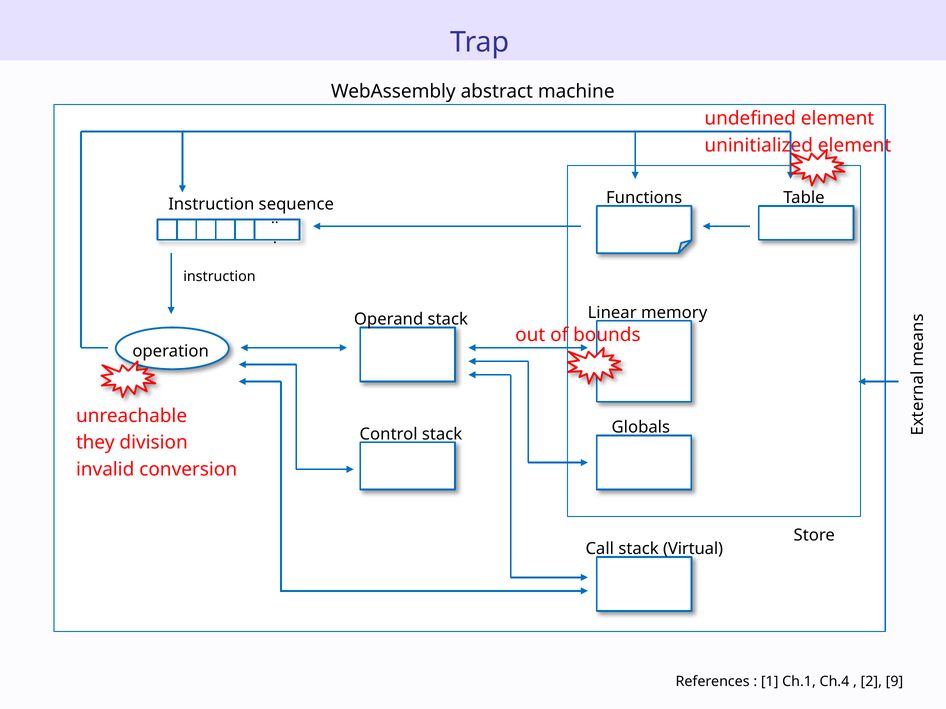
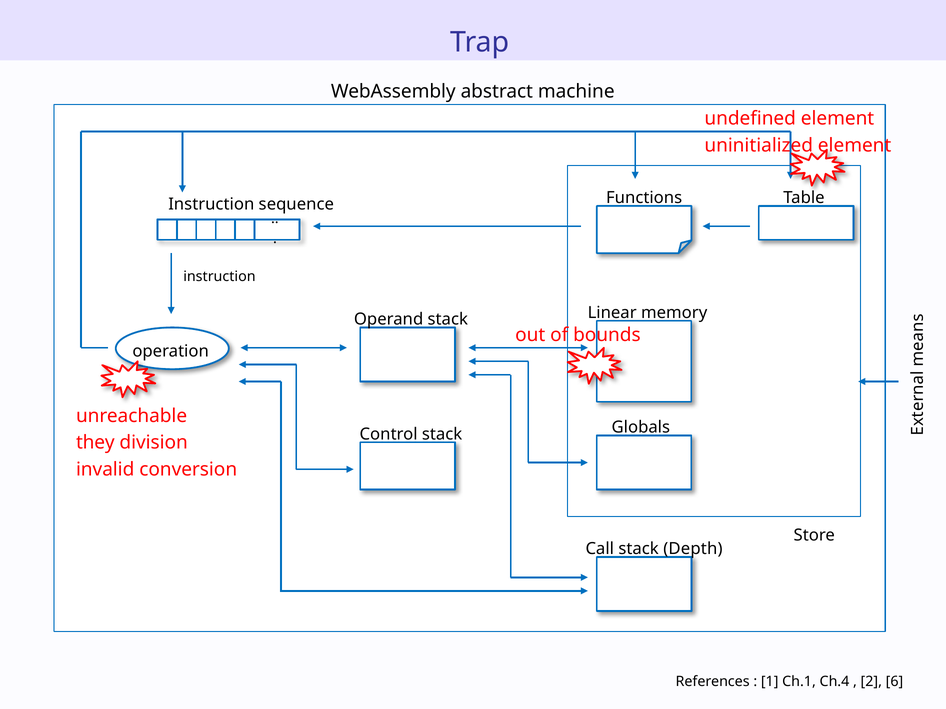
Virtual: Virtual -> Depth
9: 9 -> 6
